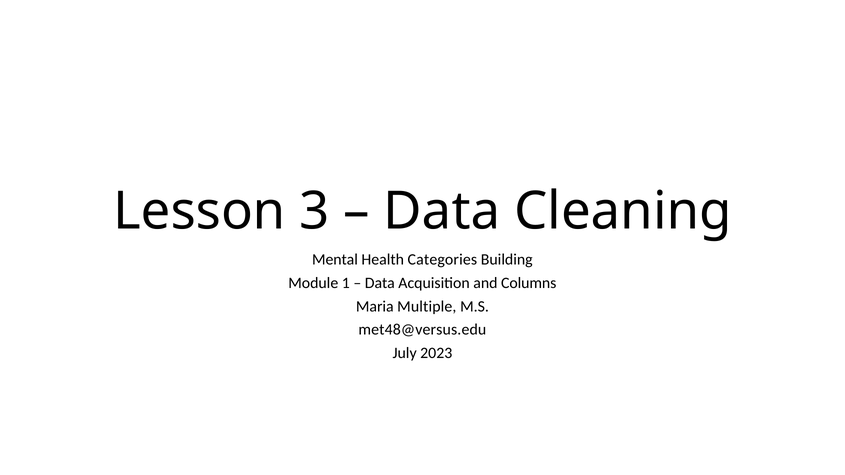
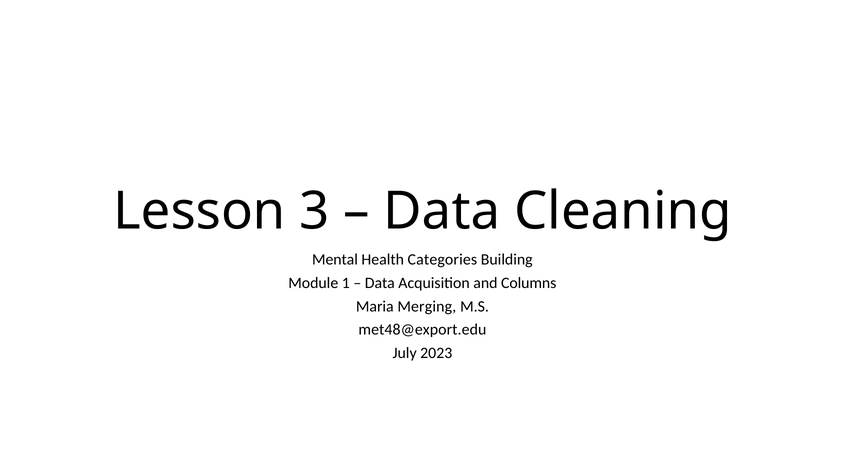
Multiple: Multiple -> Merging
met48@versus.edu: met48@versus.edu -> met48@export.edu
